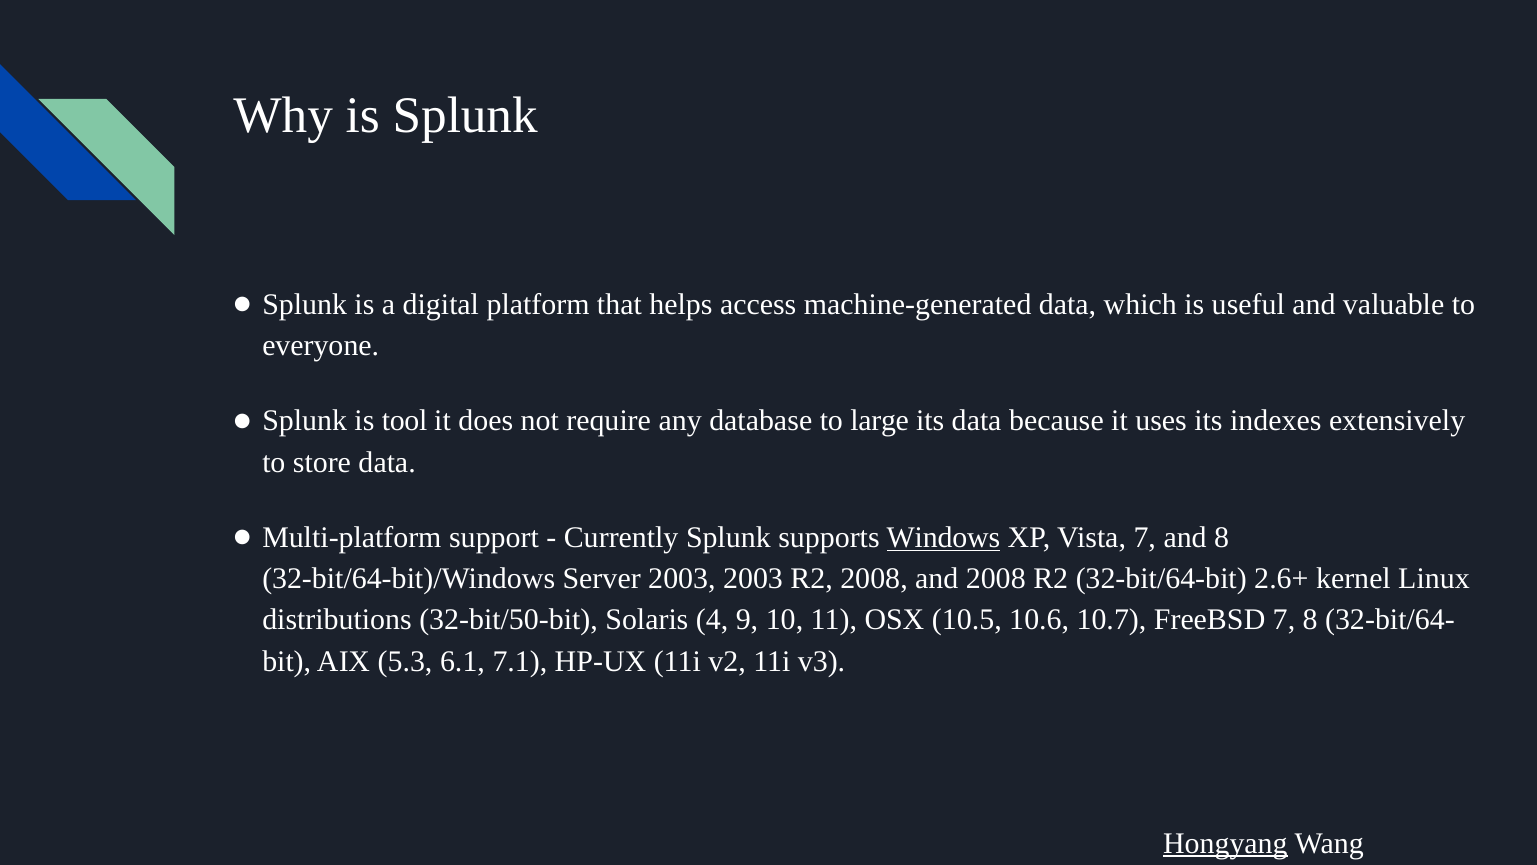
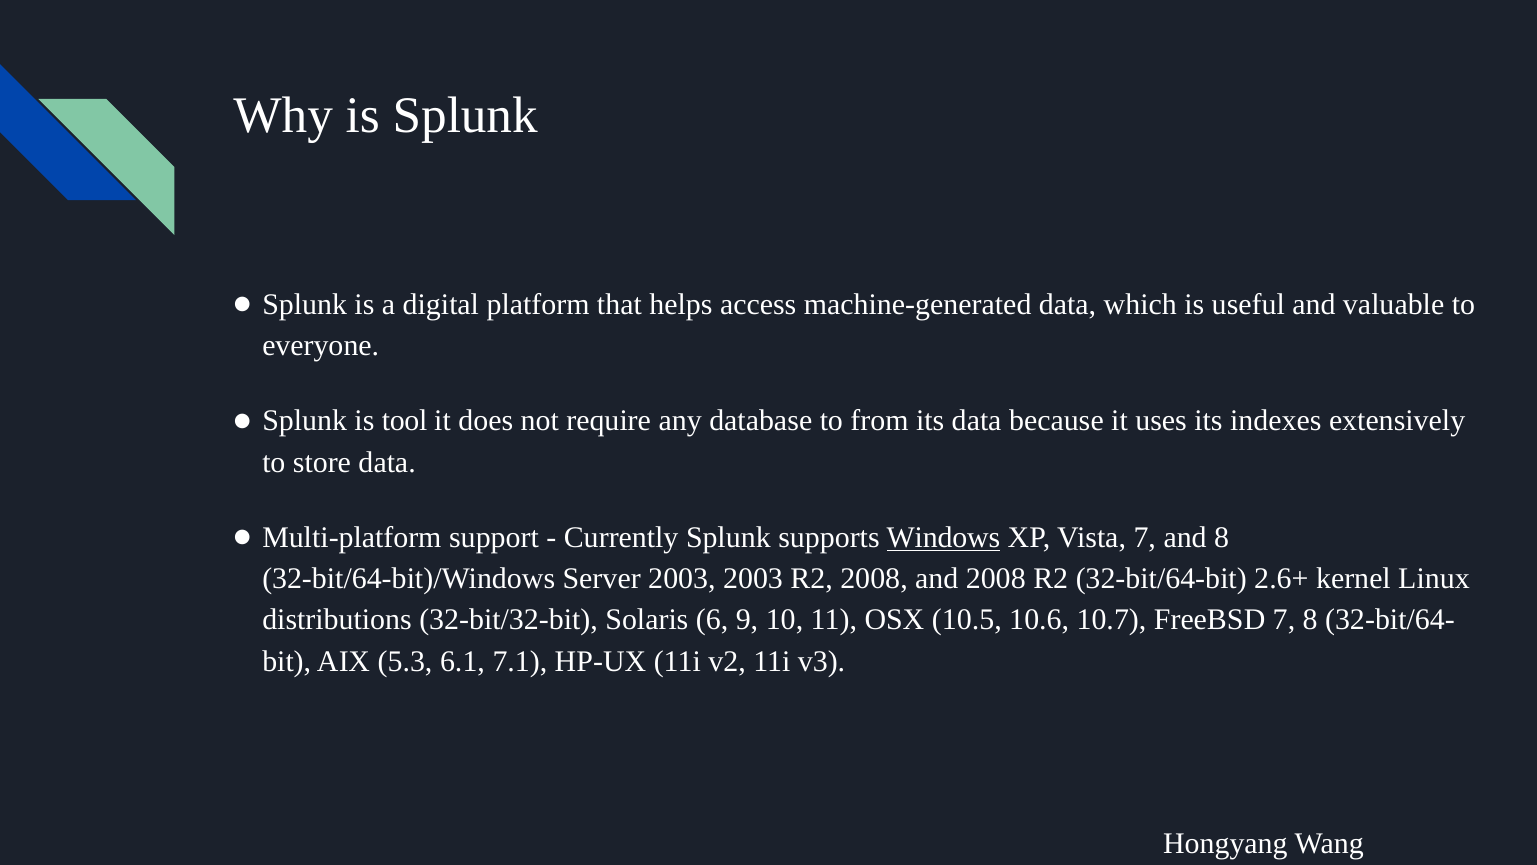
large: large -> from
32-bit/50-bit: 32-bit/50-bit -> 32-bit/32-bit
4: 4 -> 6
Hongyang underline: present -> none
